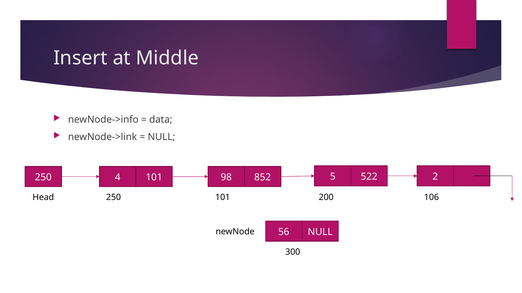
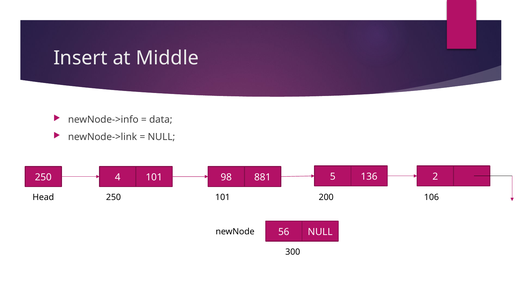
852: 852 -> 881
522: 522 -> 136
